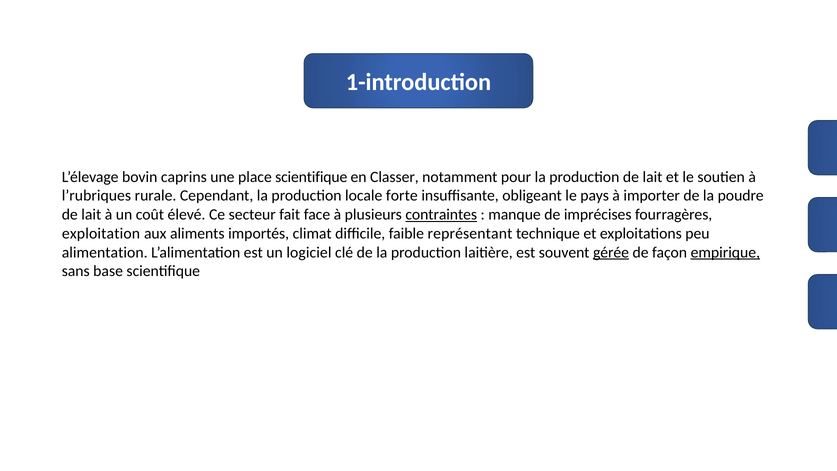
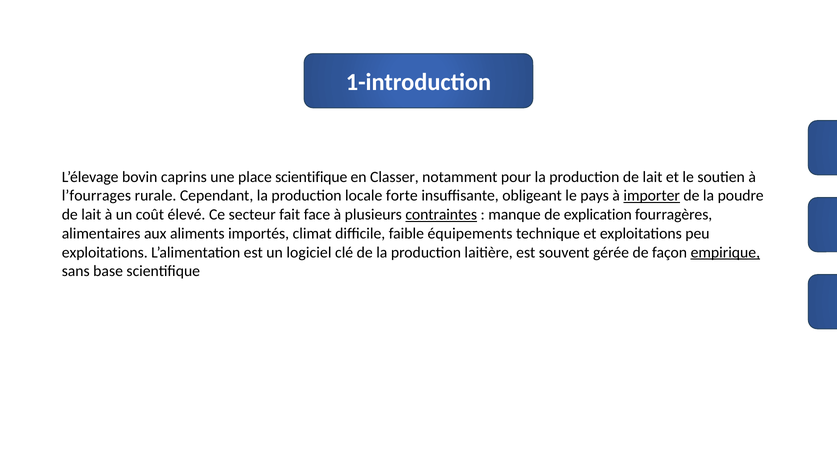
l’rubriques: l’rubriques -> l’fourrages
importer underline: none -> present
imprécises: imprécises -> explication
exploitation: exploitation -> alimentaires
représentant: représentant -> équipements
alimentation at (105, 252): alimentation -> exploitations
gérée underline: present -> none
